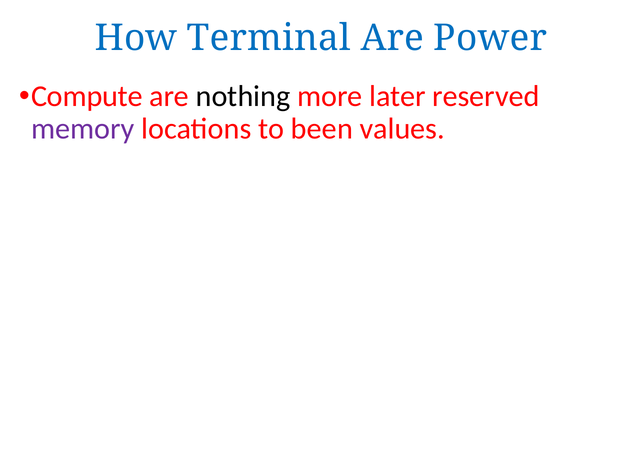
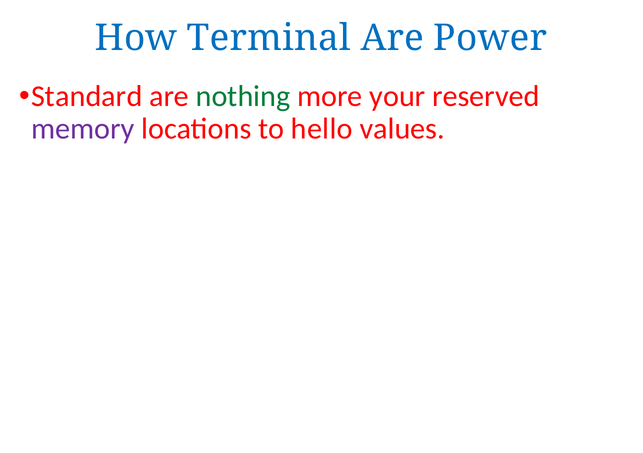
Compute: Compute -> Standard
nothing colour: black -> green
later: later -> your
been: been -> hello
